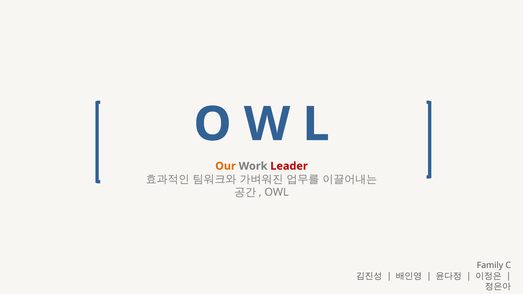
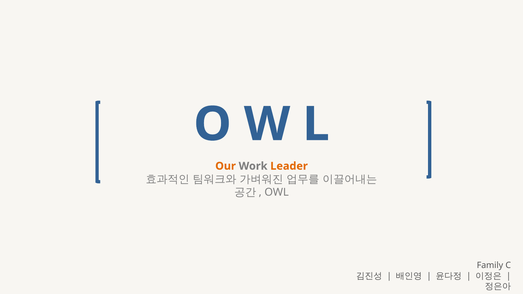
Leader colour: red -> orange
